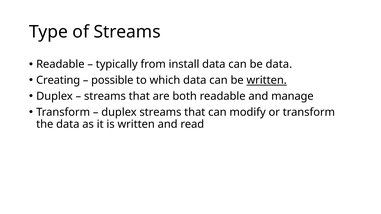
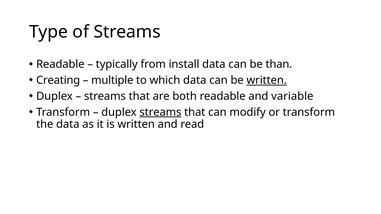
be data: data -> than
possible: possible -> multiple
manage: manage -> variable
streams at (160, 112) underline: none -> present
